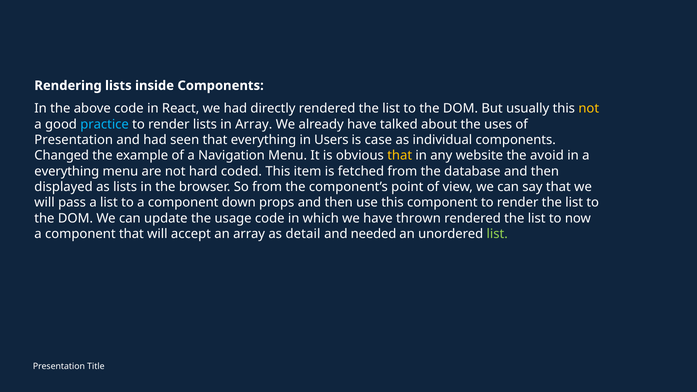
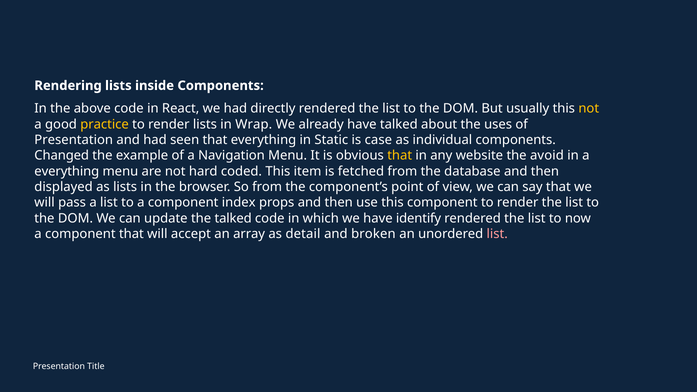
practice colour: light blue -> yellow
in Array: Array -> Wrap
Users: Users -> Static
down: down -> index
the usage: usage -> talked
thrown: thrown -> identify
needed: needed -> broken
list at (497, 234) colour: light green -> pink
